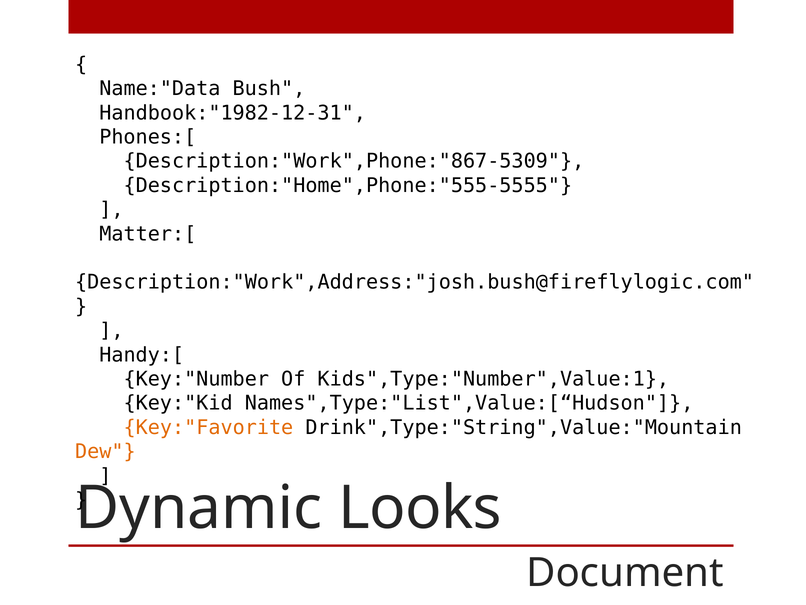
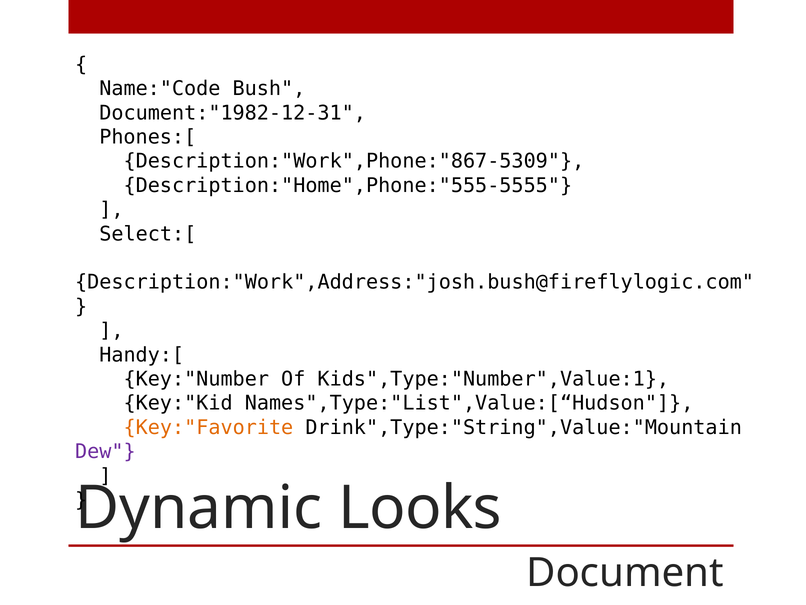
Name:"Data: Name:"Data -> Name:"Code
Handbook:"1982-12-31: Handbook:"1982-12-31 -> Document:"1982-12-31
Matter:[: Matter:[ -> Select:[
Dew colour: orange -> purple
